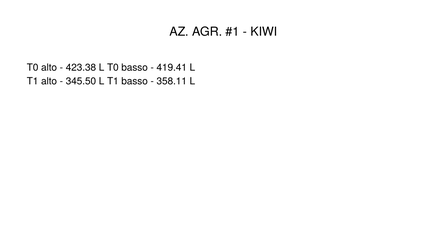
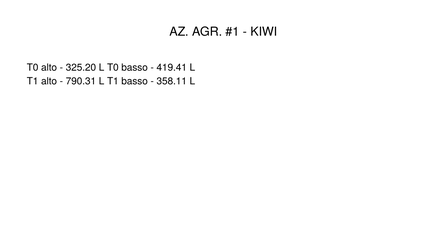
423.38: 423.38 -> 325.20
345.50: 345.50 -> 790.31
